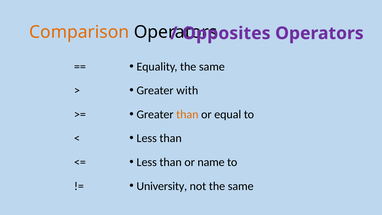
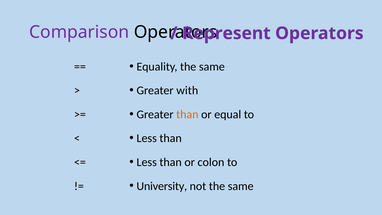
Comparison colour: orange -> purple
Opposites: Opposites -> Represent
name: name -> colon
